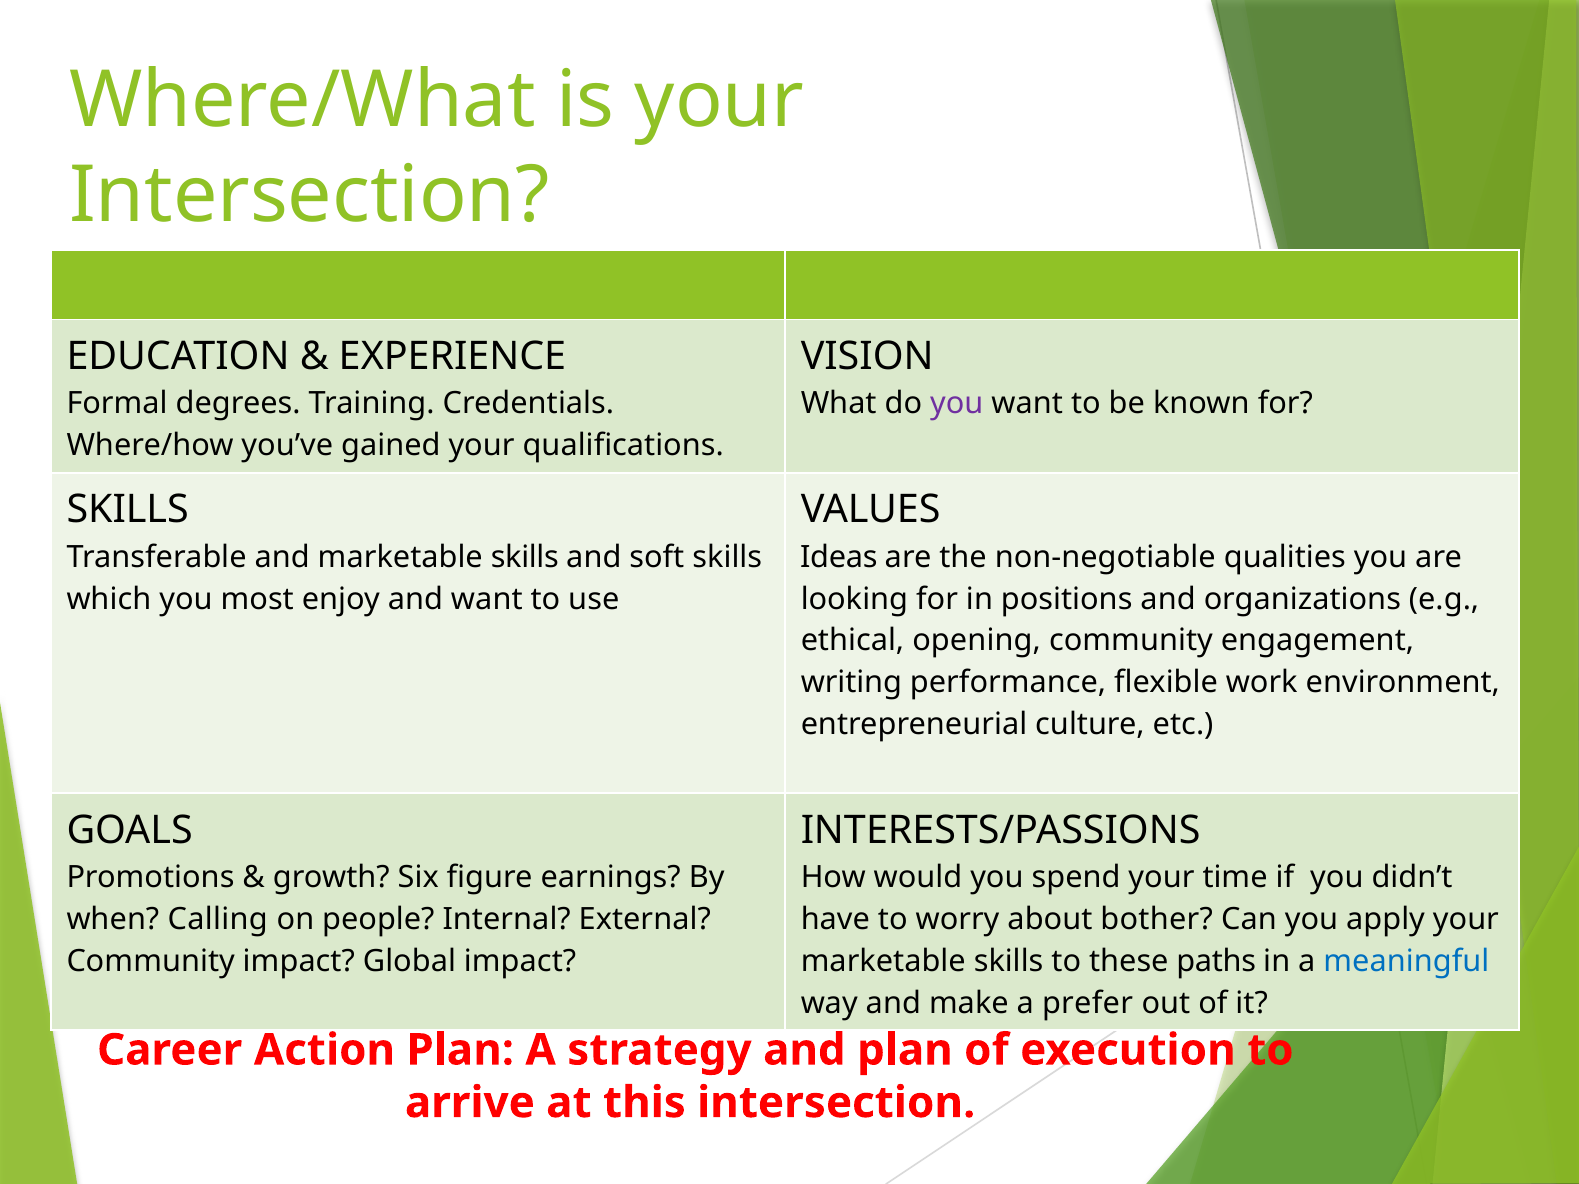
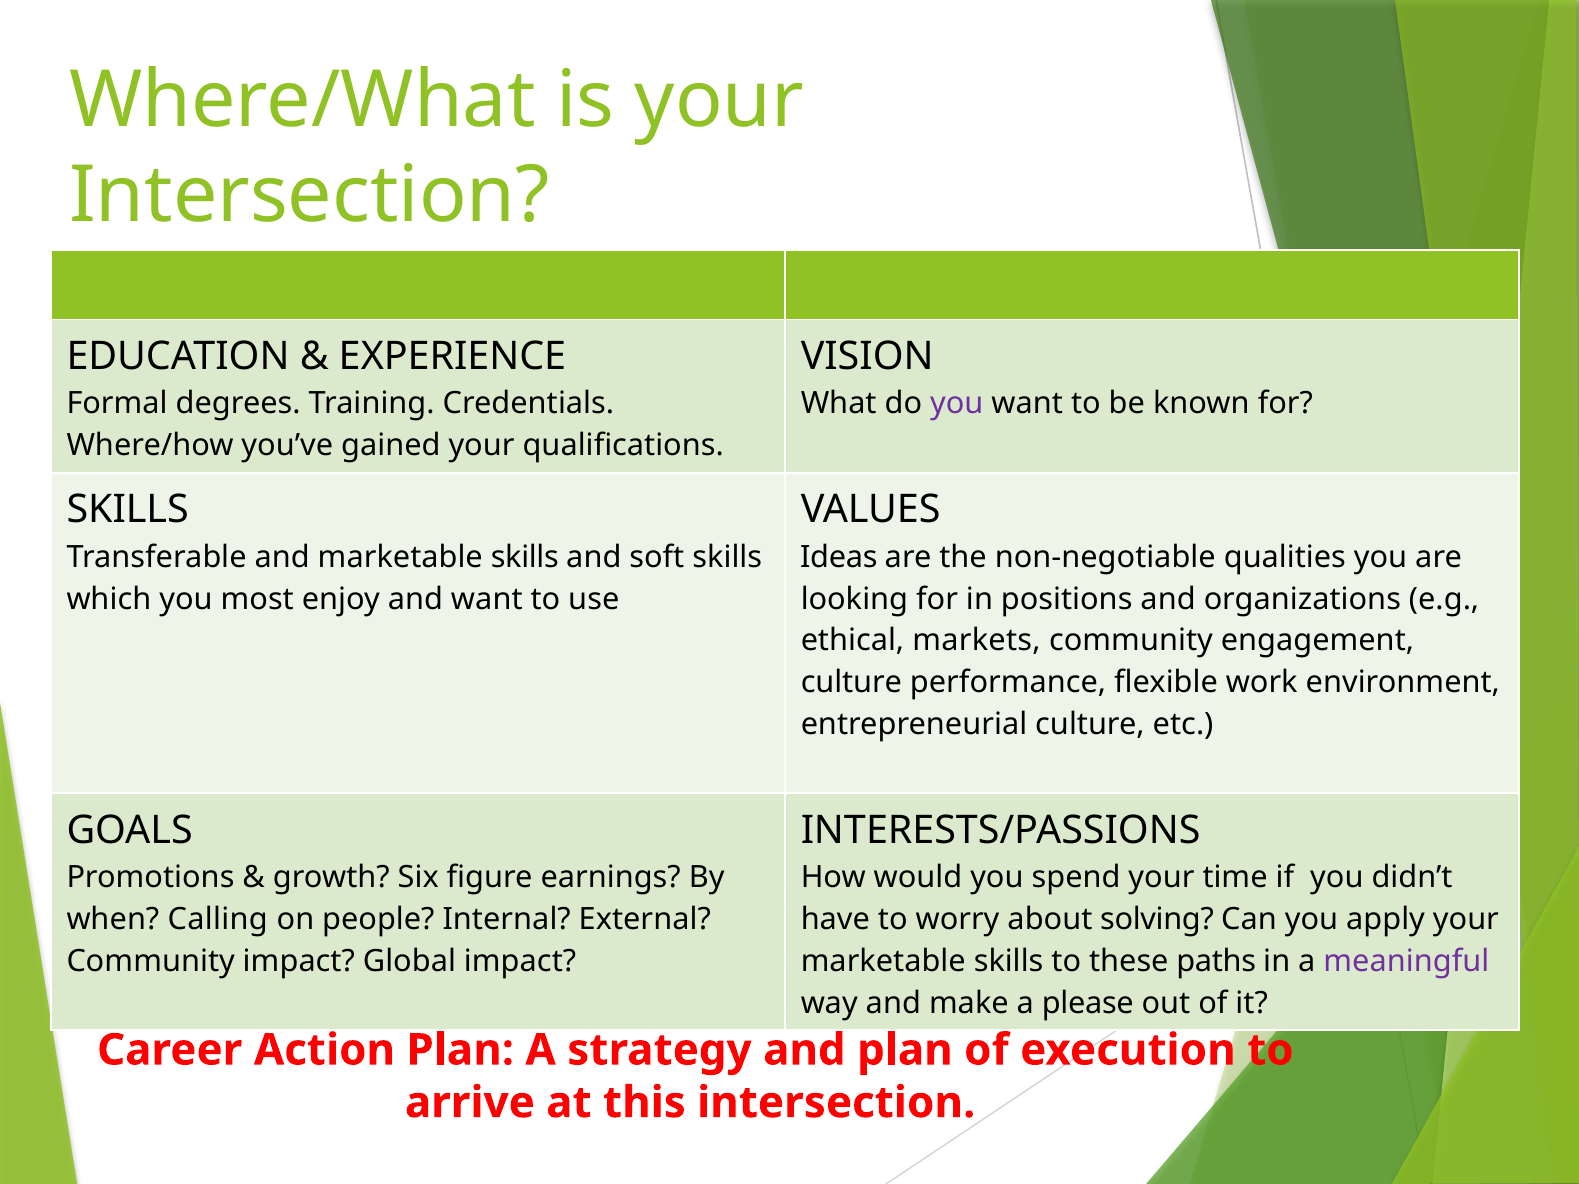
opening: opening -> markets
writing at (851, 683): writing -> culture
bother: bother -> solving
meaningful colour: blue -> purple
prefer: prefer -> please
